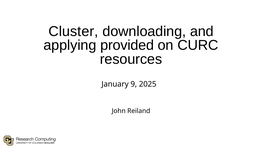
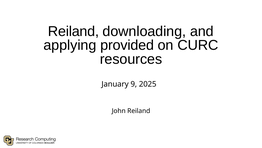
Cluster at (73, 31): Cluster -> Reiland
